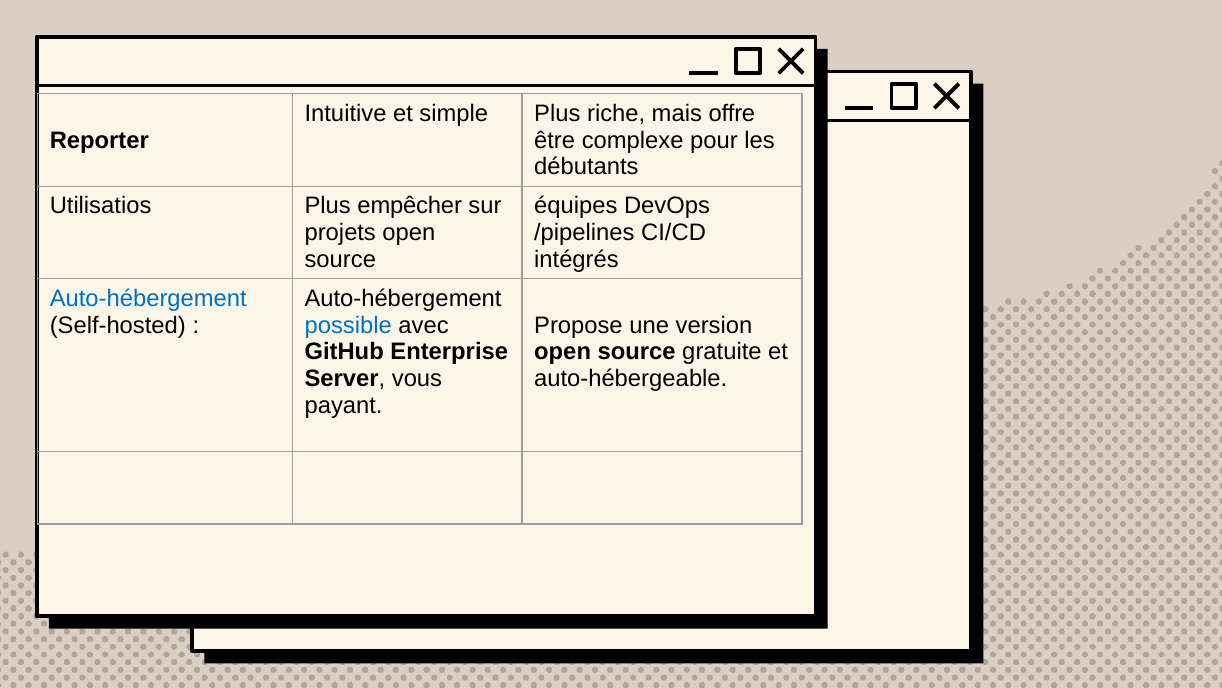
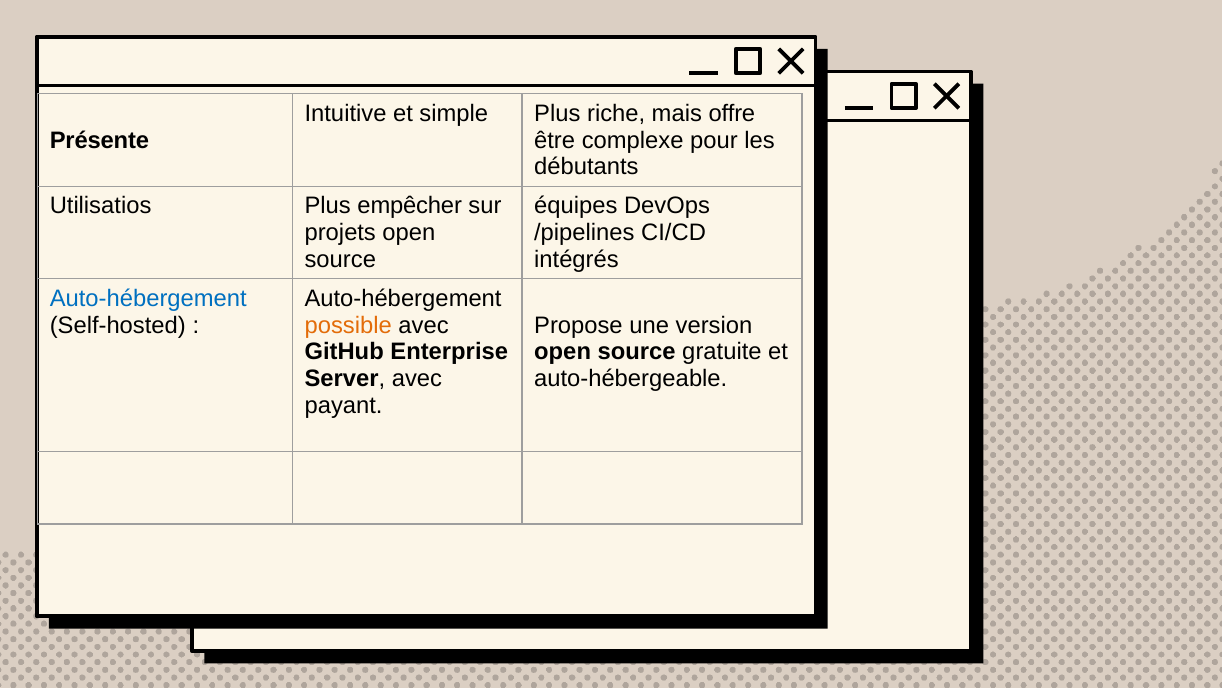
Reporter: Reporter -> Présente
possible colour: blue -> orange
Server vous: vous -> avec
